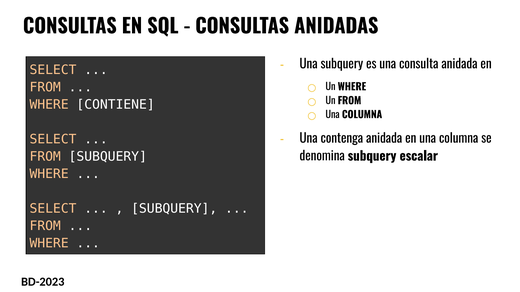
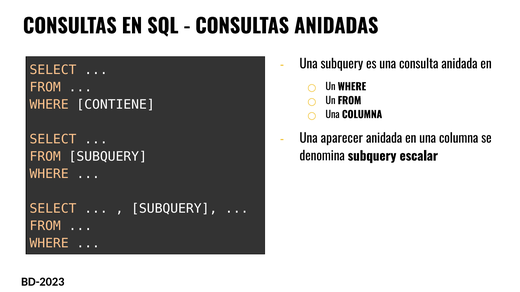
contenga: contenga -> aparecer
